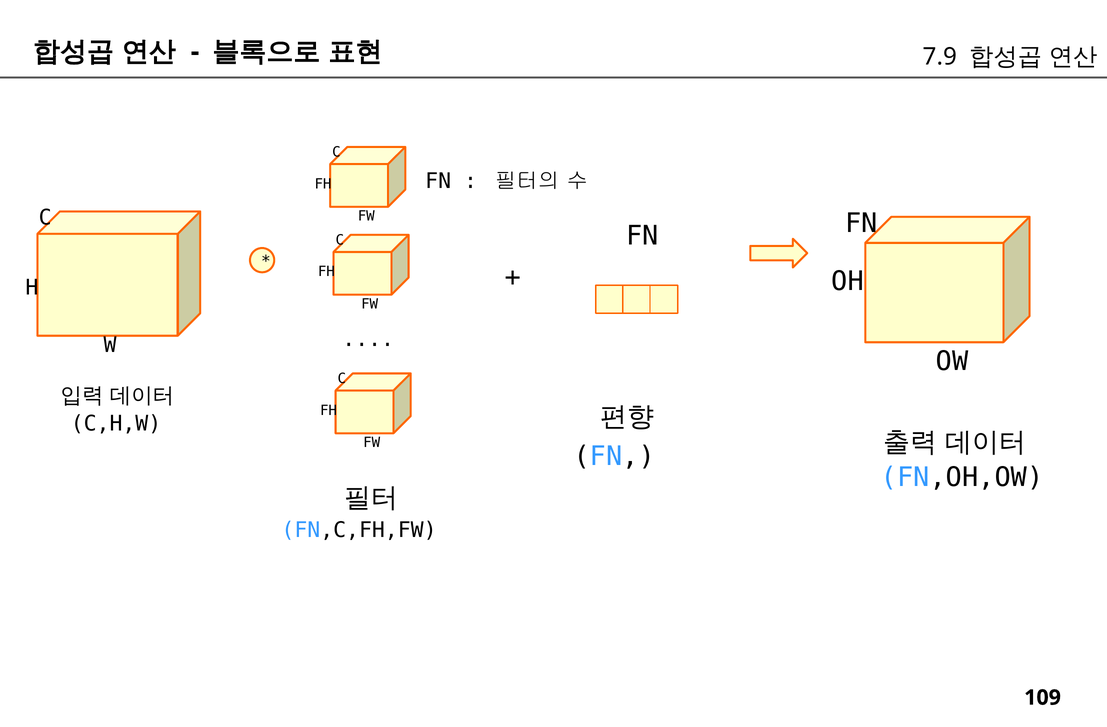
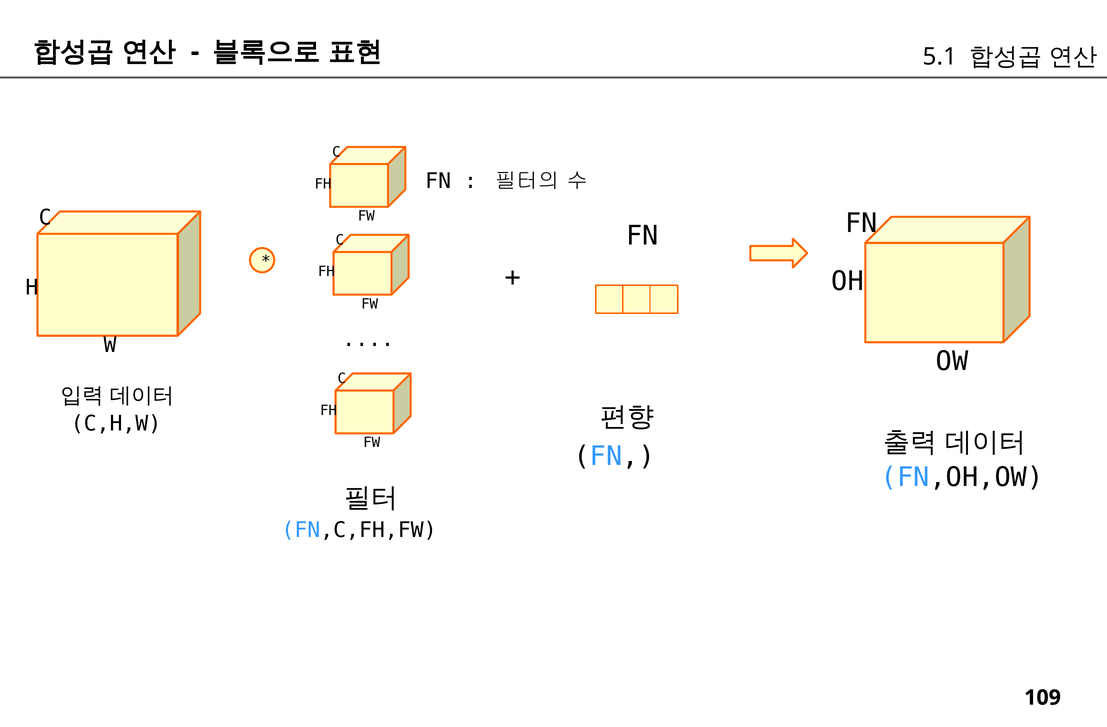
7.9: 7.9 -> 5.1
